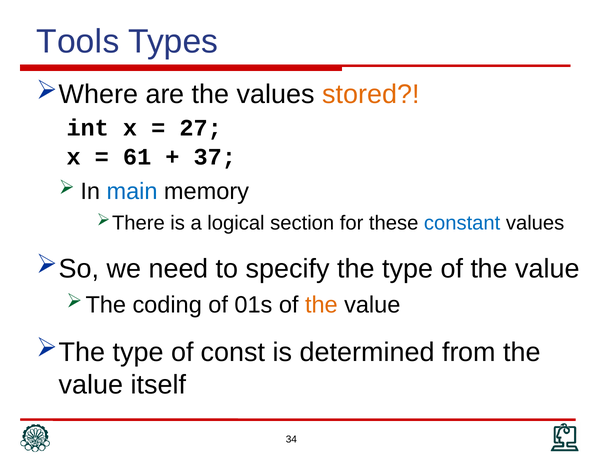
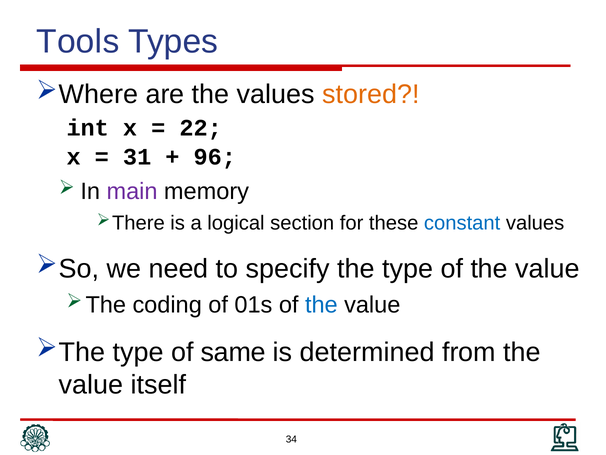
27: 27 -> 22
61: 61 -> 31
37: 37 -> 96
main colour: blue -> purple
the at (321, 305) colour: orange -> blue
const: const -> same
